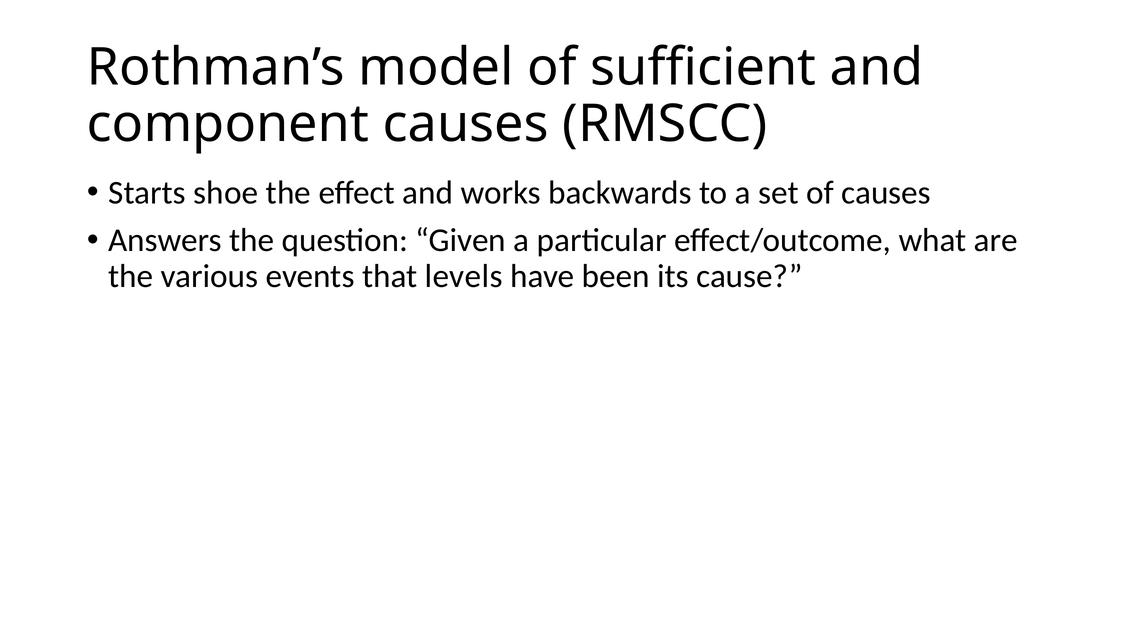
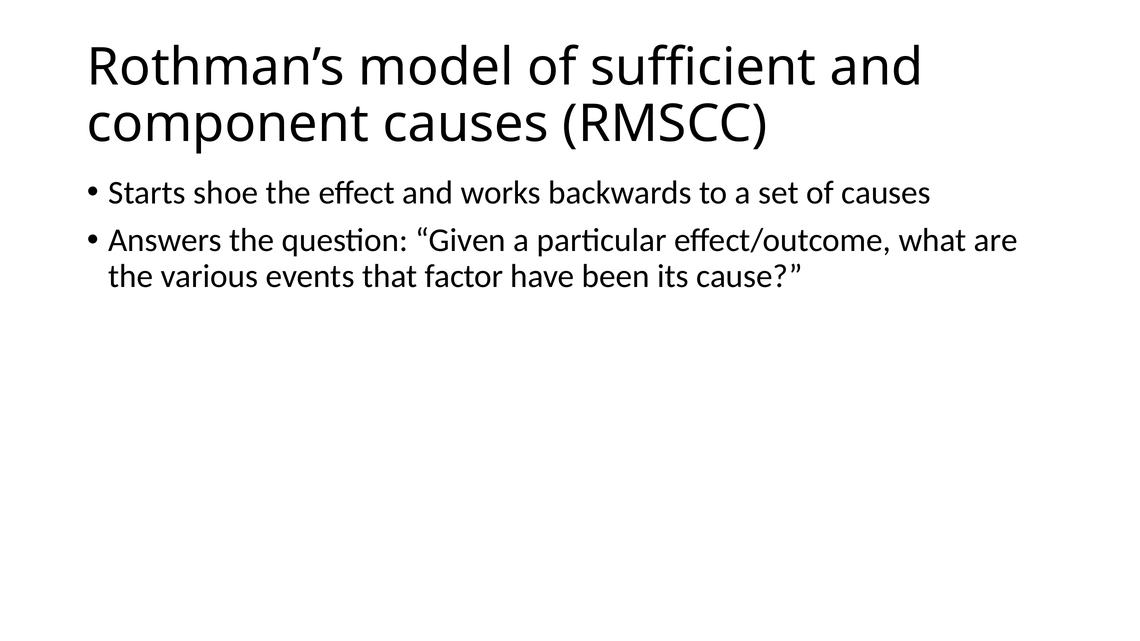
levels: levels -> factor
